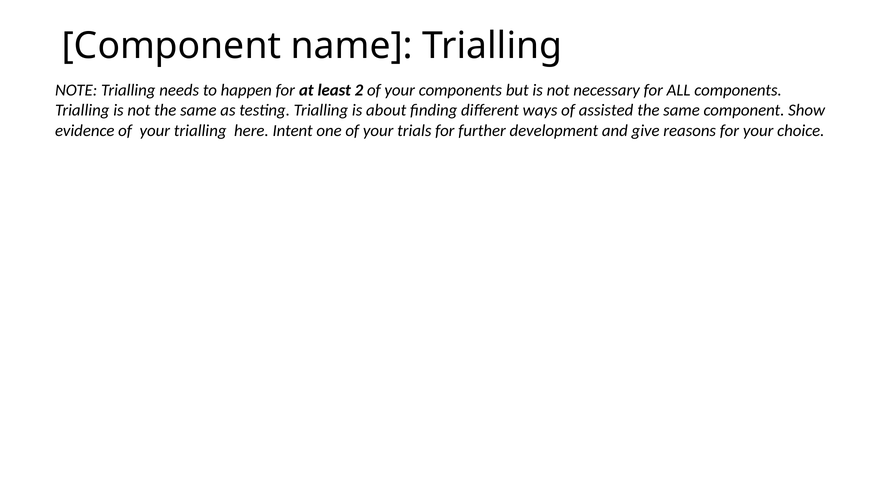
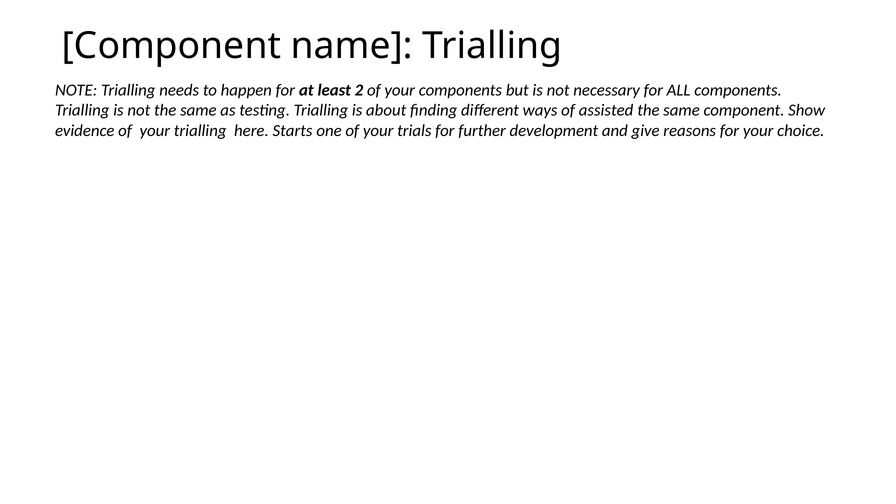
Intent: Intent -> Starts
